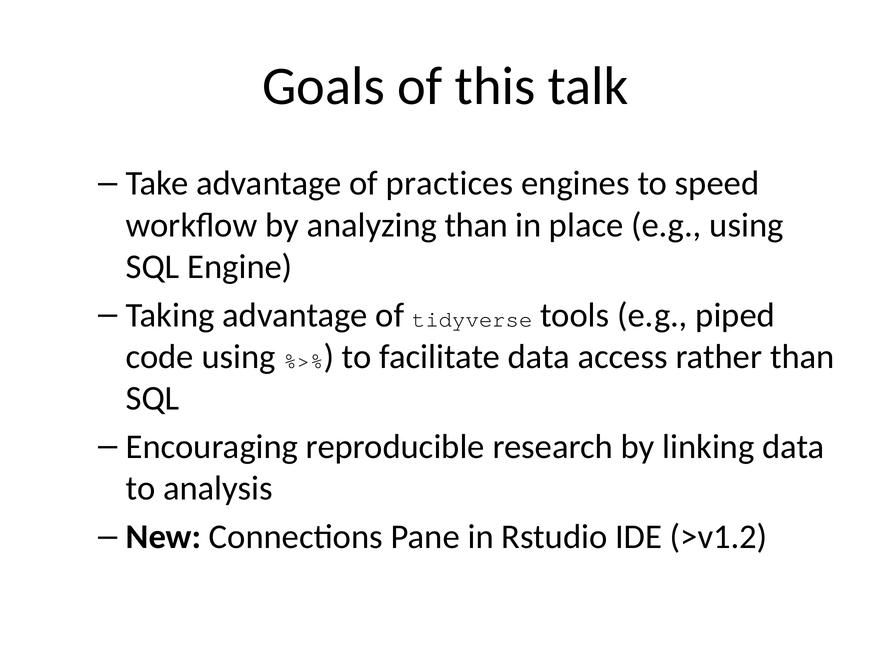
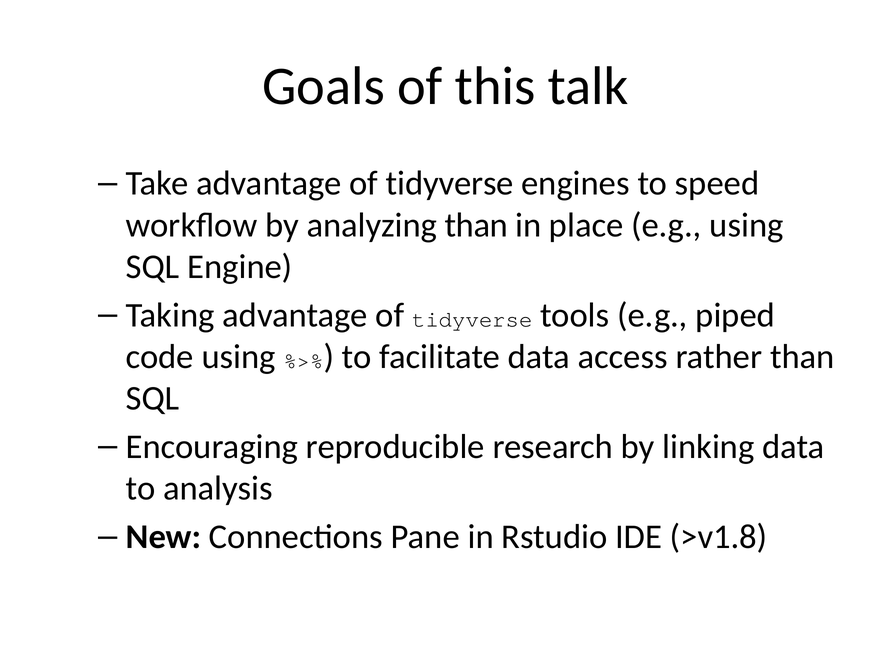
Take advantage of practices: practices -> tidyverse
>v1.2: >v1.2 -> >v1.8
